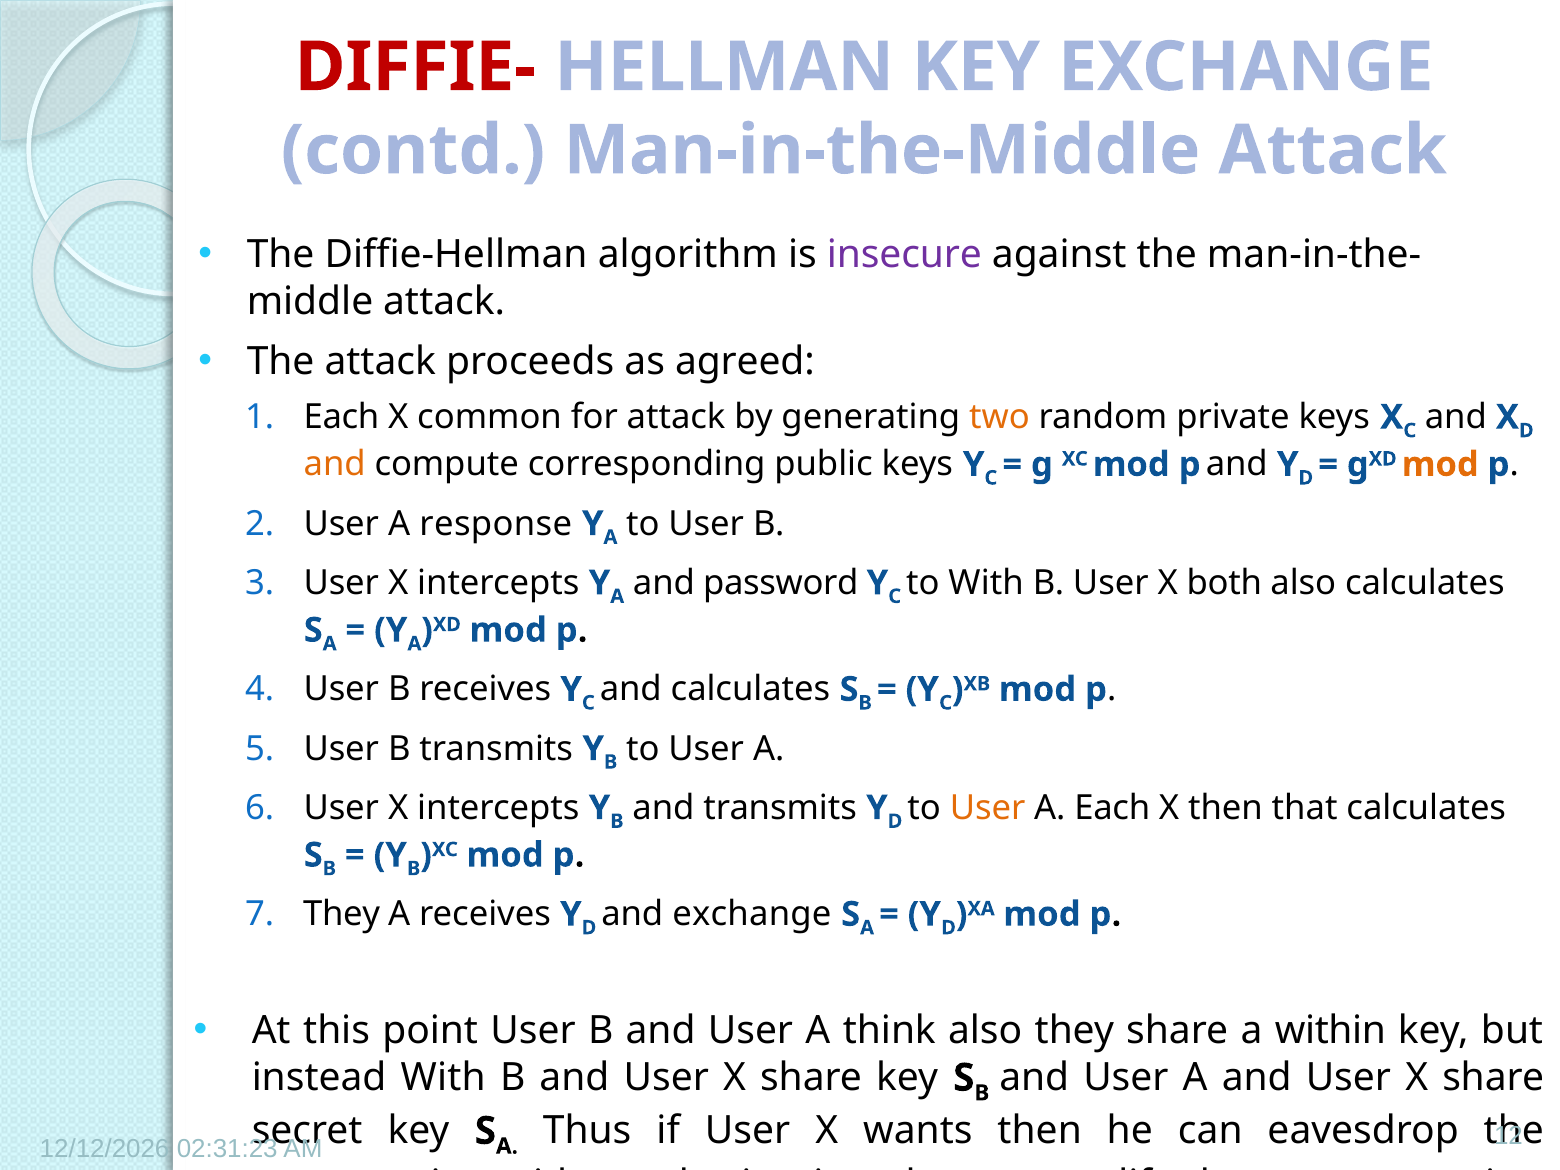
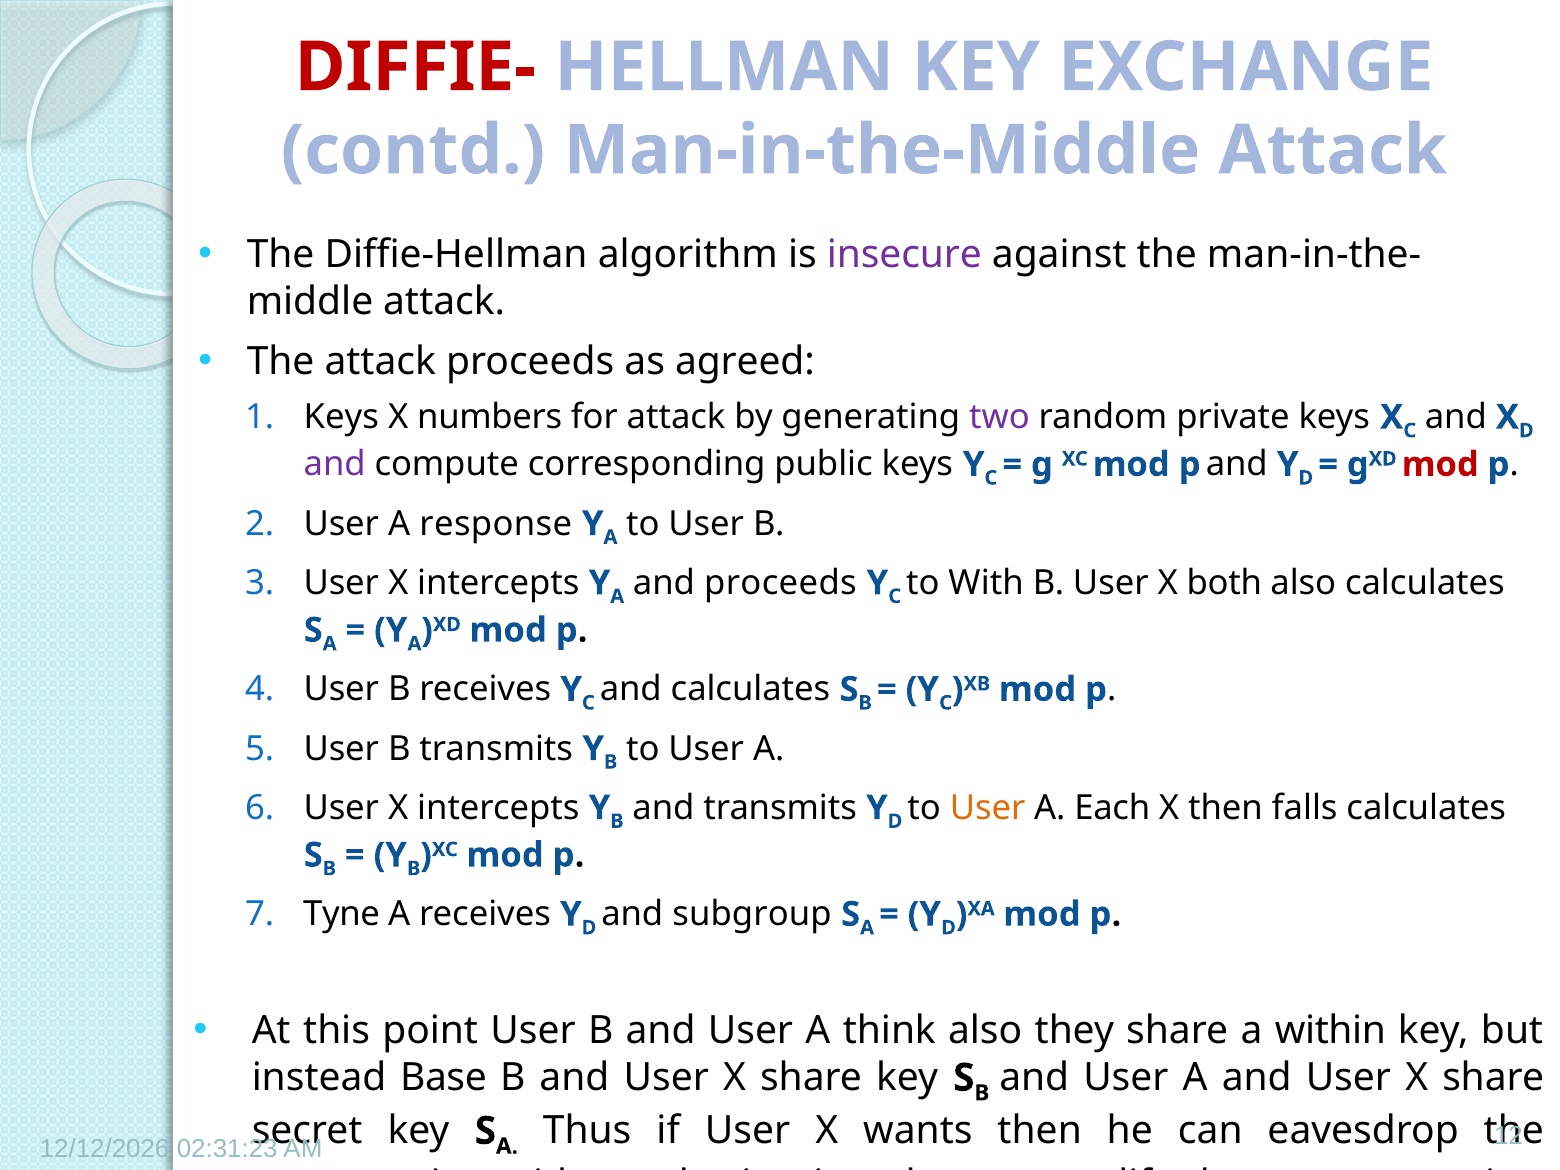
Each at (342, 417): Each -> Keys
common: common -> numbers
two colour: orange -> purple
and at (335, 464) colour: orange -> purple
mod at (1440, 464) colour: orange -> red
and password: password -> proceeds
that: that -> falls
They at (342, 914): They -> Tyne
and exchange: exchange -> subgroup
instead With: With -> Base
